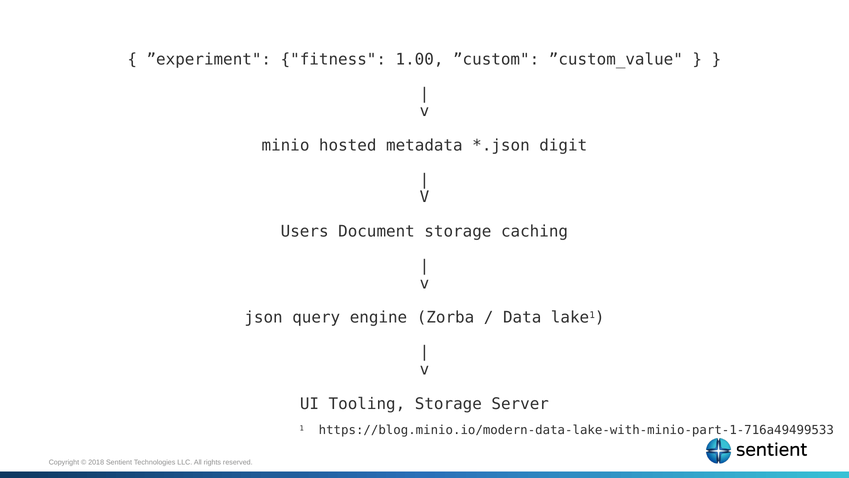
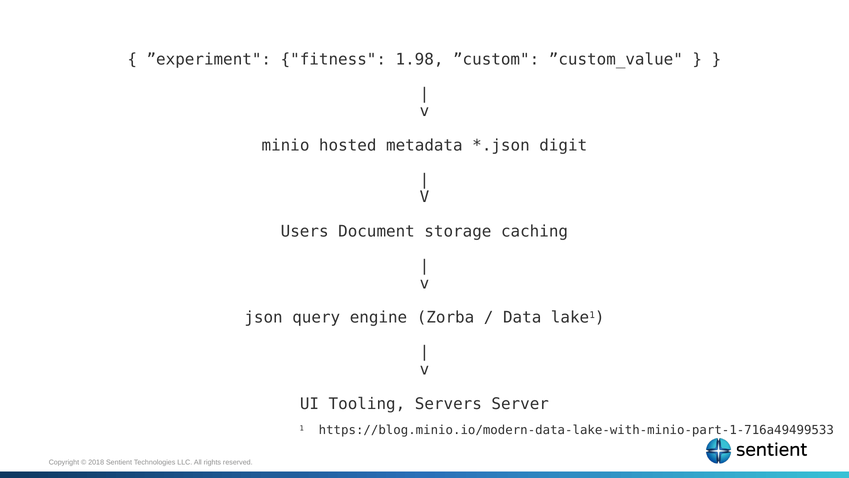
1.00: 1.00 -> 1.98
Tooling Storage: Storage -> Servers
